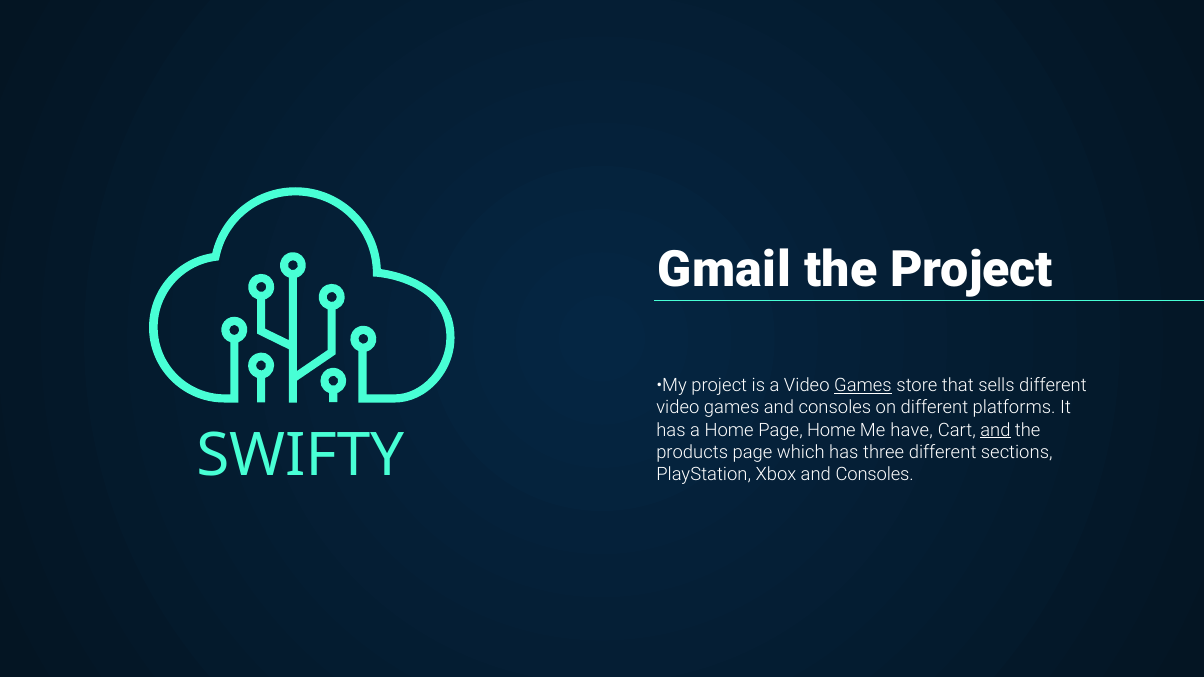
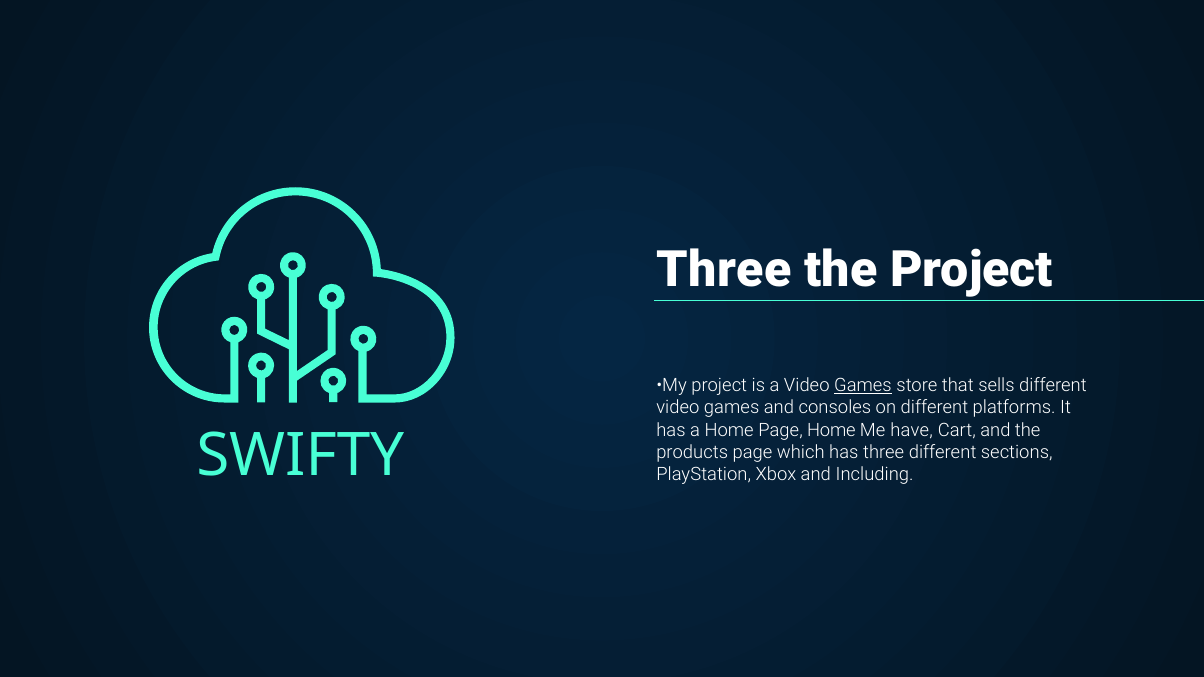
Gmail at (724, 270): Gmail -> Three
and at (995, 430) underline: present -> none
Xbox and Consoles: Consoles -> Including
